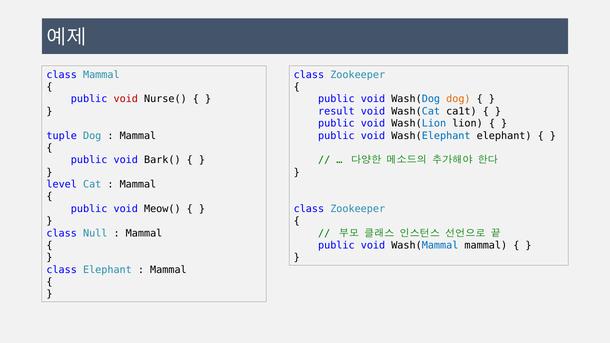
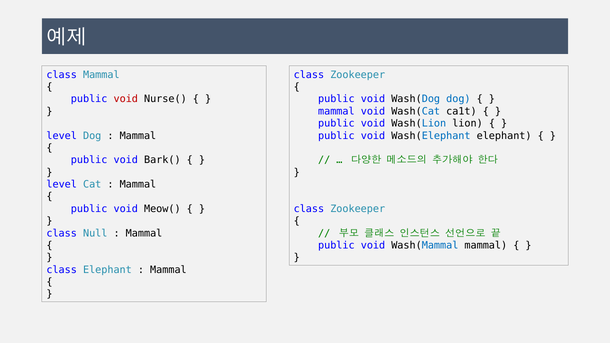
dog at (458, 99) colour: orange -> blue
result at (336, 111): result -> mammal
tuple at (62, 136): tuple -> level
